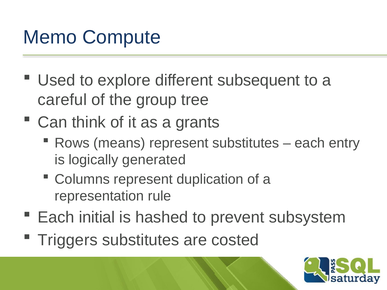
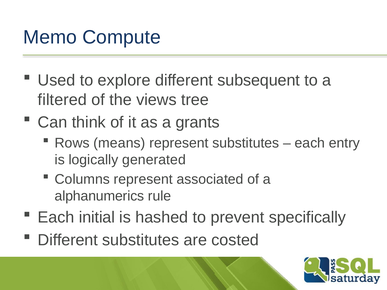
careful: careful -> filtered
group: group -> views
duplication: duplication -> associated
representation: representation -> alphanumerics
subsystem: subsystem -> specifically
Triggers at (68, 240): Triggers -> Different
